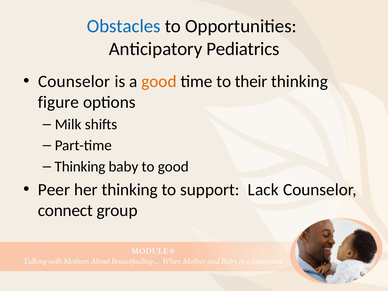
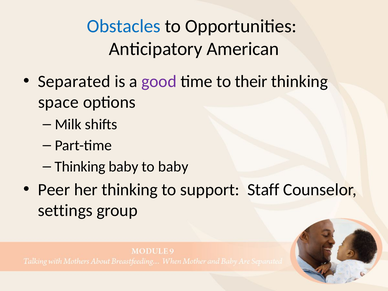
Pediatrics: Pediatrics -> American
Counselor at (74, 81): Counselor -> Separated
good at (159, 81) colour: orange -> purple
figure: figure -> space
to good: good -> baby
Lack: Lack -> Staff
connect: connect -> settings
